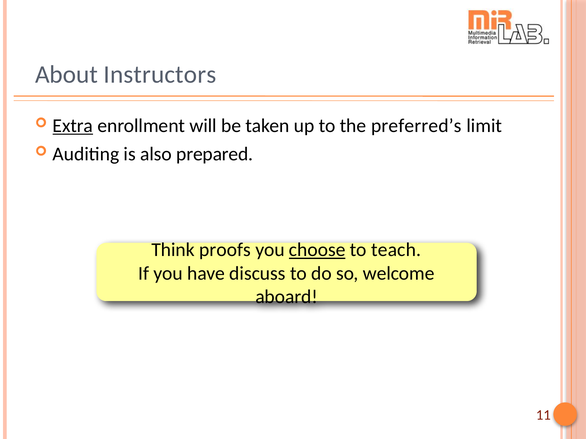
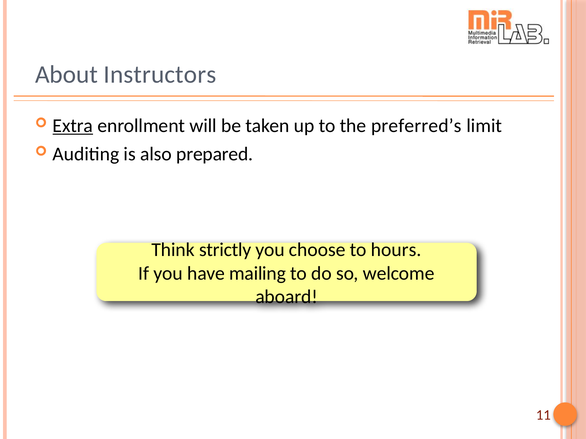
proofs: proofs -> strictly
choose underline: present -> none
teach: teach -> hours
discuss: discuss -> mailing
